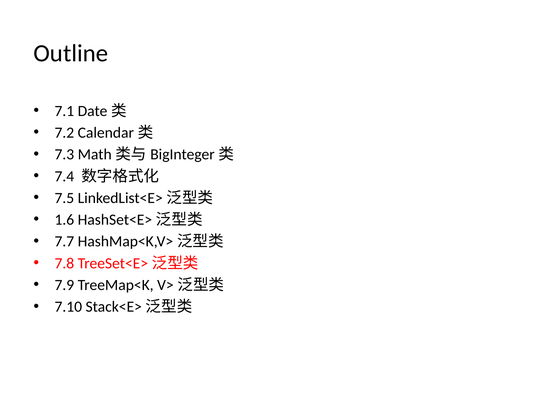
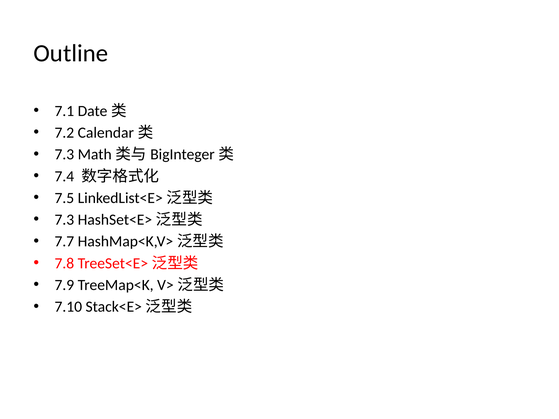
1.6 at (64, 220): 1.6 -> 7.3
